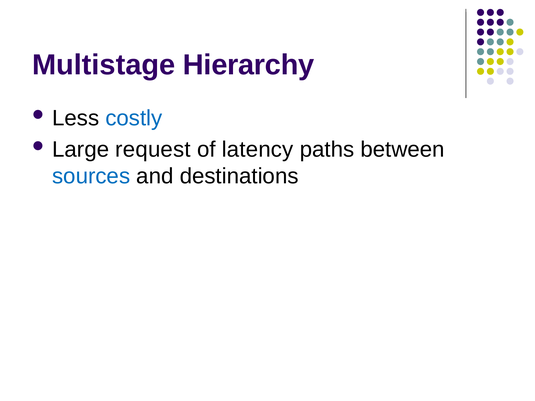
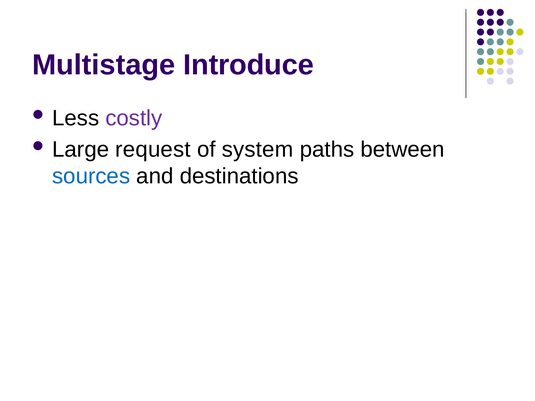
Hierarchy: Hierarchy -> Introduce
costly colour: blue -> purple
latency: latency -> system
